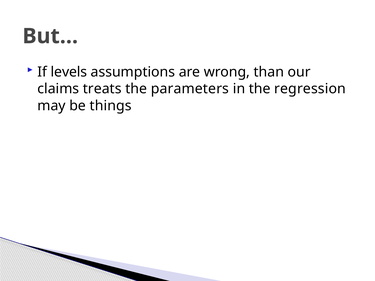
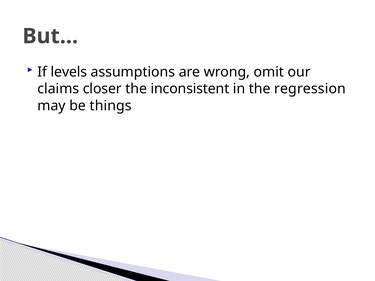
than: than -> omit
treats: treats -> closer
parameters: parameters -> inconsistent
